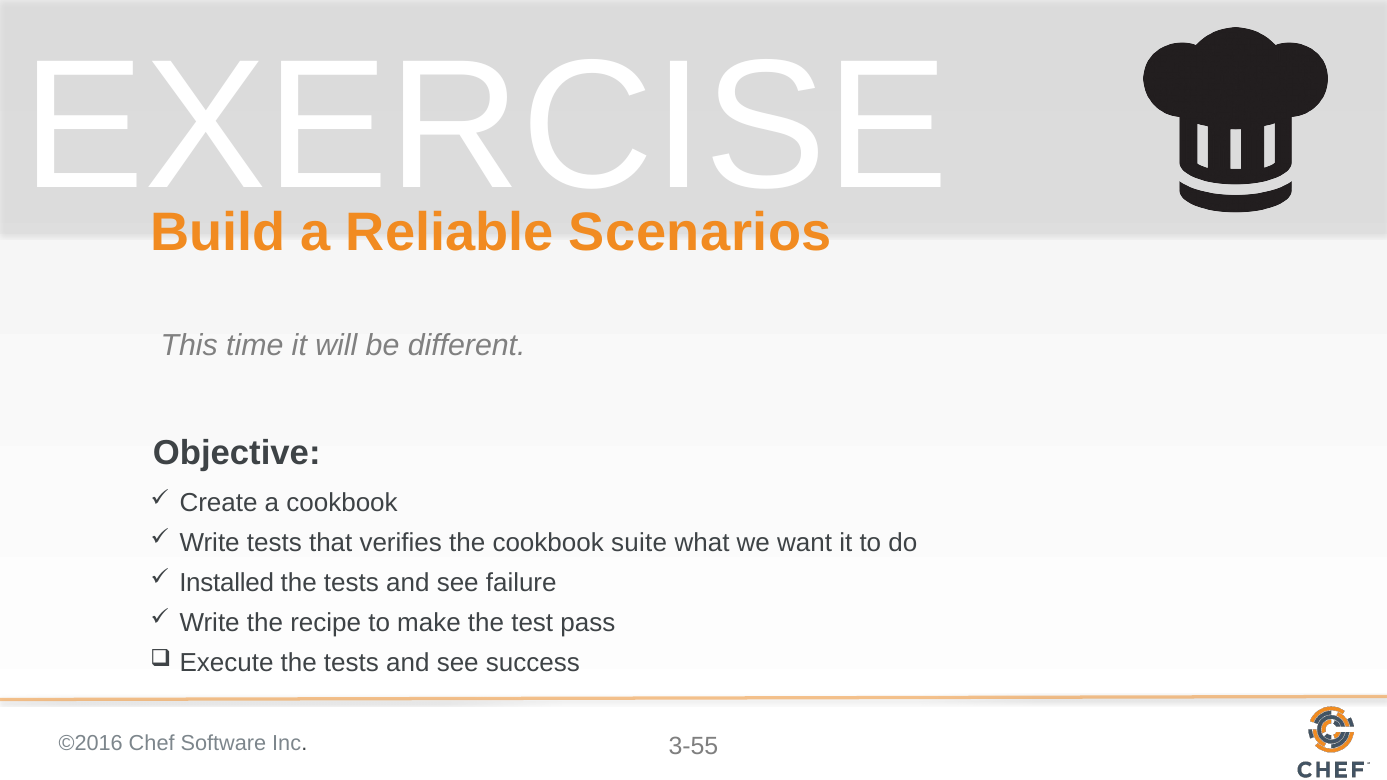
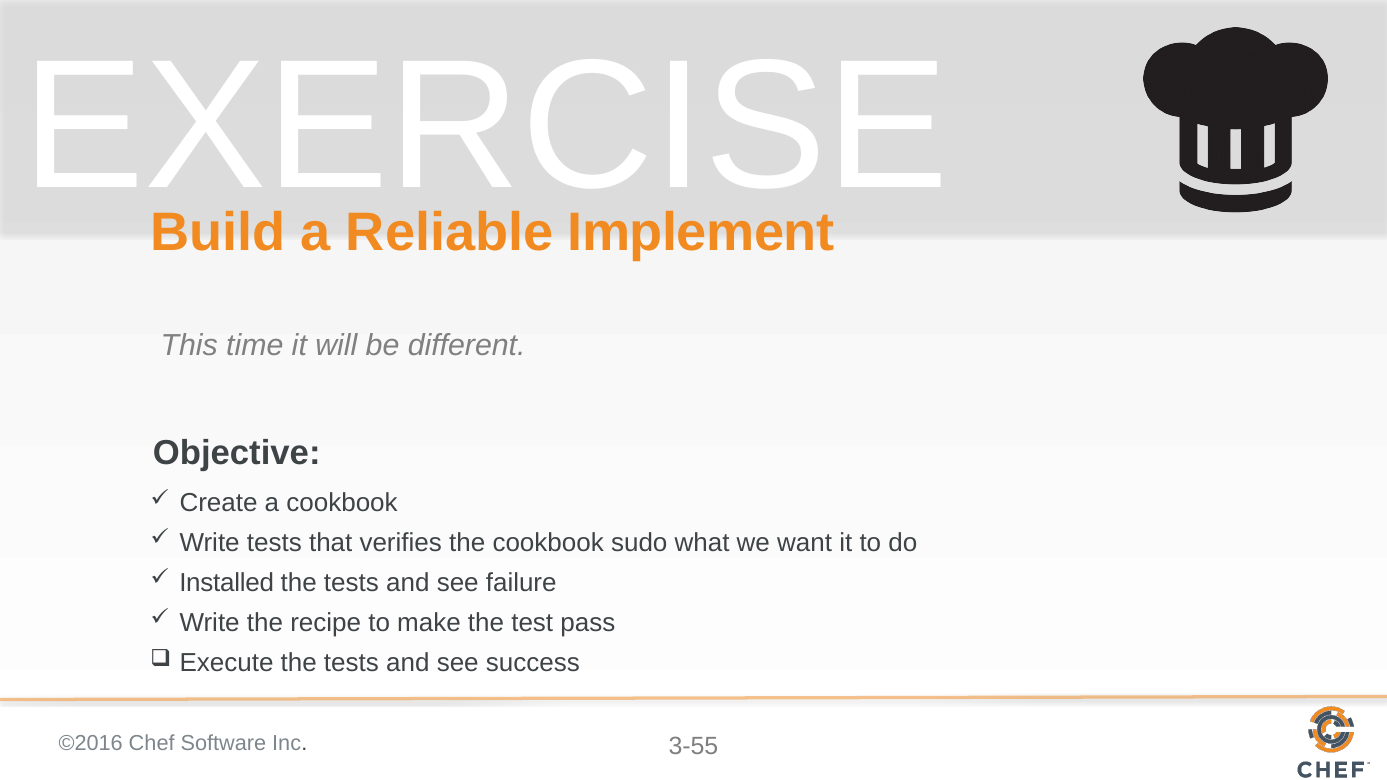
Scenarios: Scenarios -> Implement
suite: suite -> sudo
